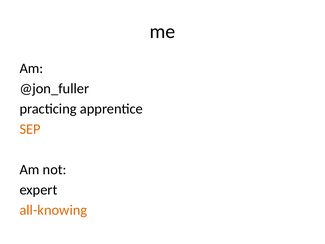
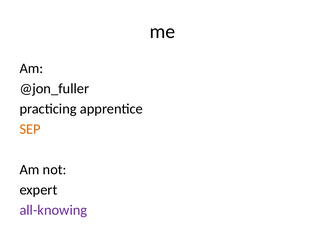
all-knowing colour: orange -> purple
